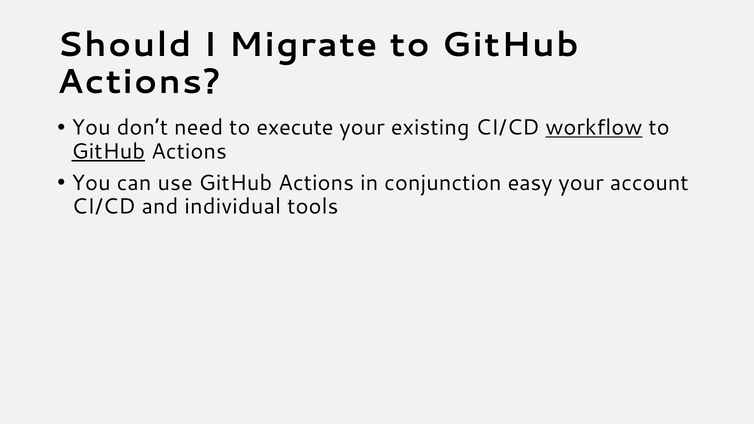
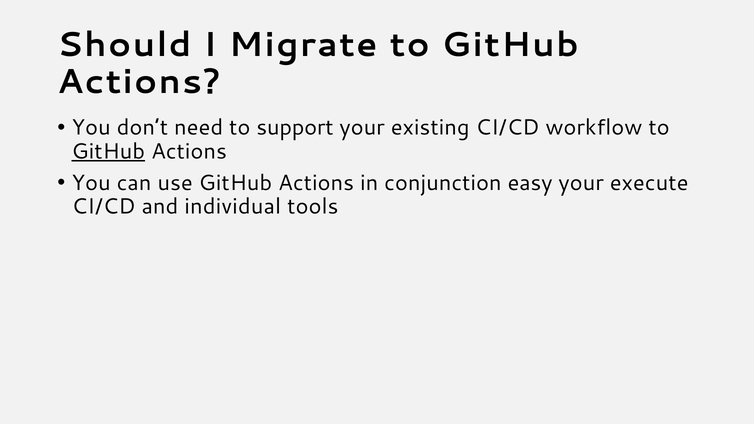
execute: execute -> support
workflow underline: present -> none
account: account -> execute
